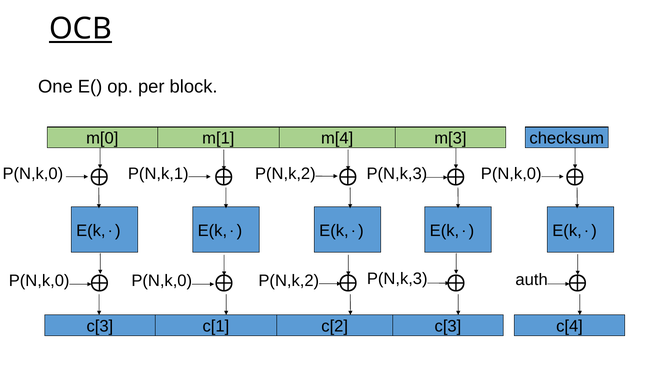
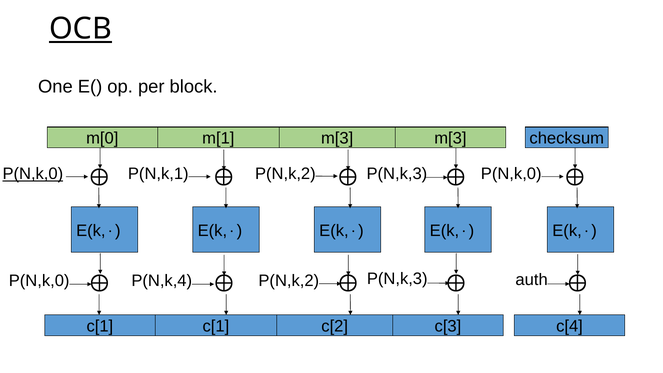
m[1 m[4: m[4 -> m[3
P(N,k,0 at (33, 174) underline: none -> present
P(N,k,0 P(N,k,0: P(N,k,0 -> P(N,k,4
c[3 at (100, 326): c[3 -> c[1
